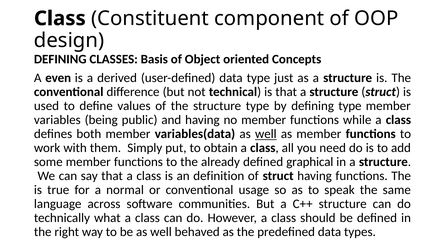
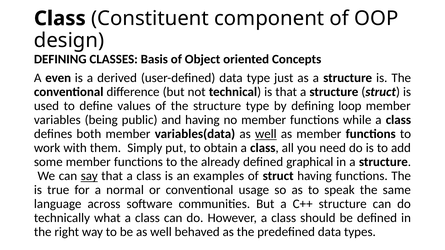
defining type: type -> loop
say underline: none -> present
definition: definition -> examples
